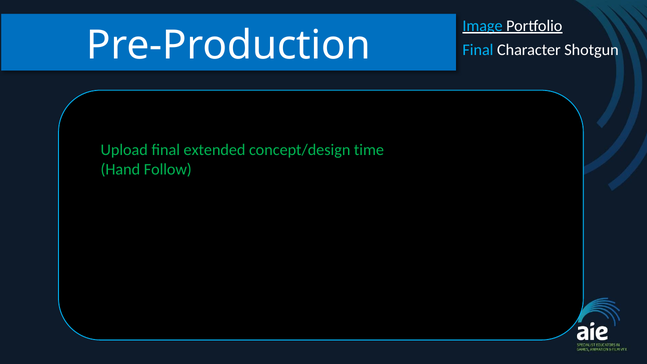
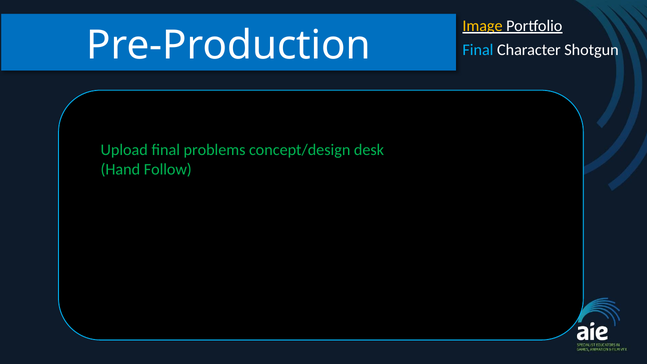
Image colour: light blue -> yellow
extended: extended -> problems
time: time -> desk
